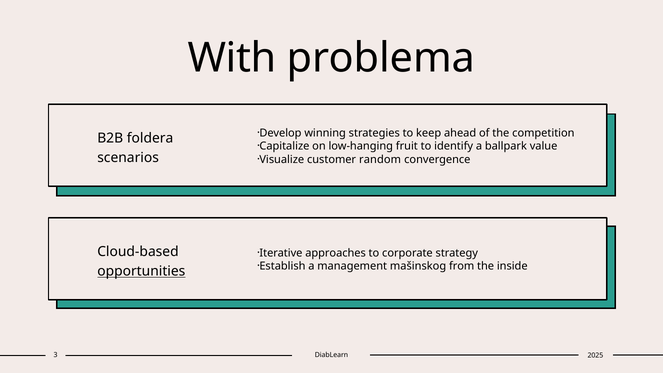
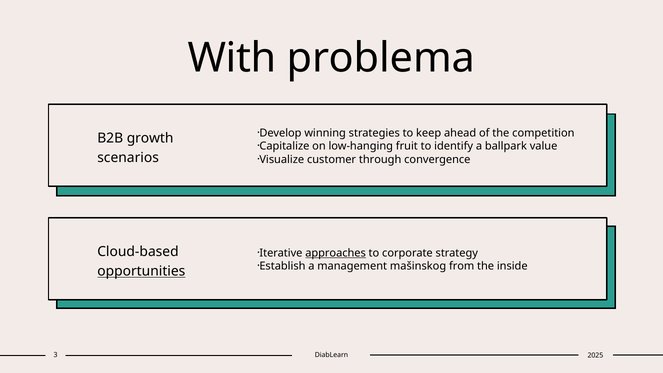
foldera: foldera -> growth
random: random -> through
approaches underline: none -> present
